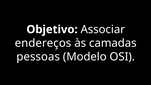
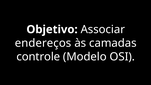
pessoas: pessoas -> controle
